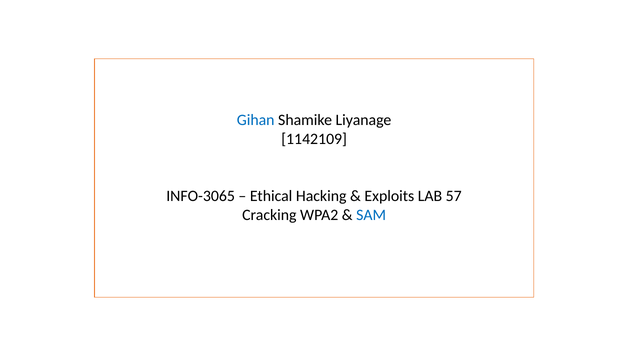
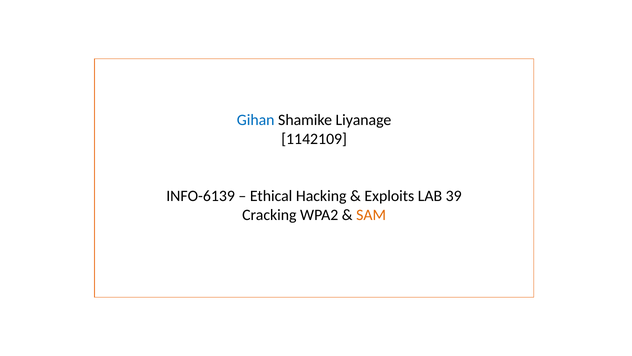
INFO-3065: INFO-3065 -> INFO-6139
57: 57 -> 39
SAM colour: blue -> orange
